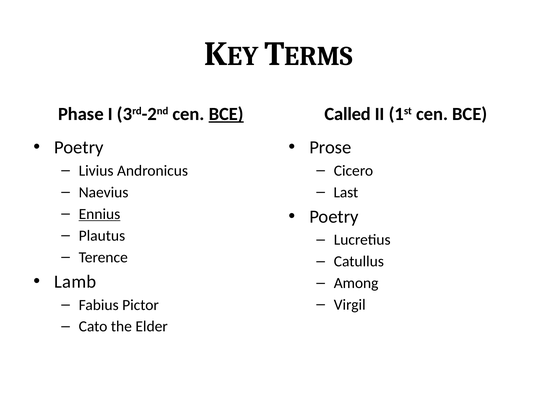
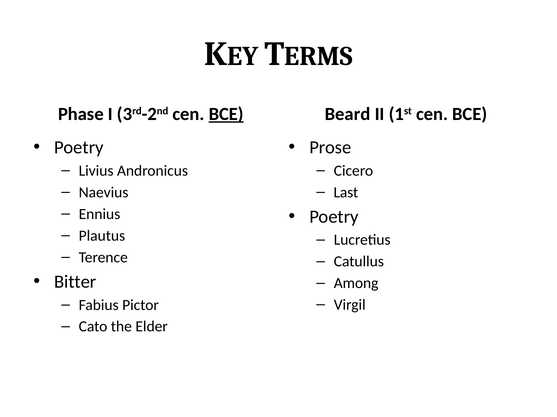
Called: Called -> Beard
Ennius underline: present -> none
Lamb: Lamb -> Bitter
